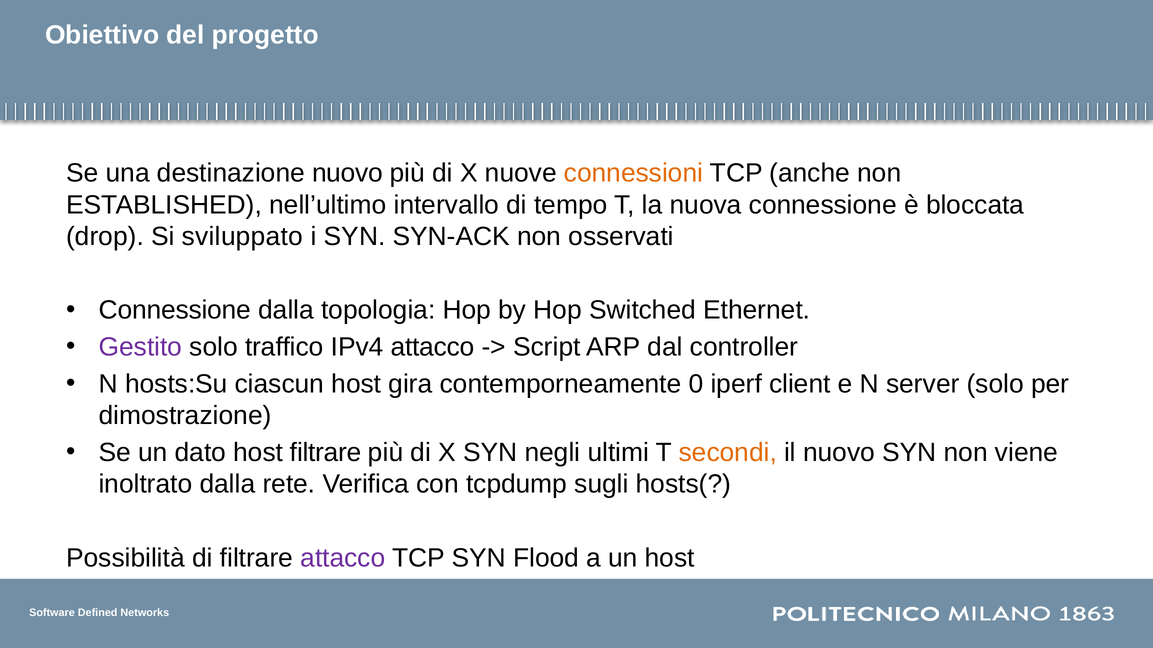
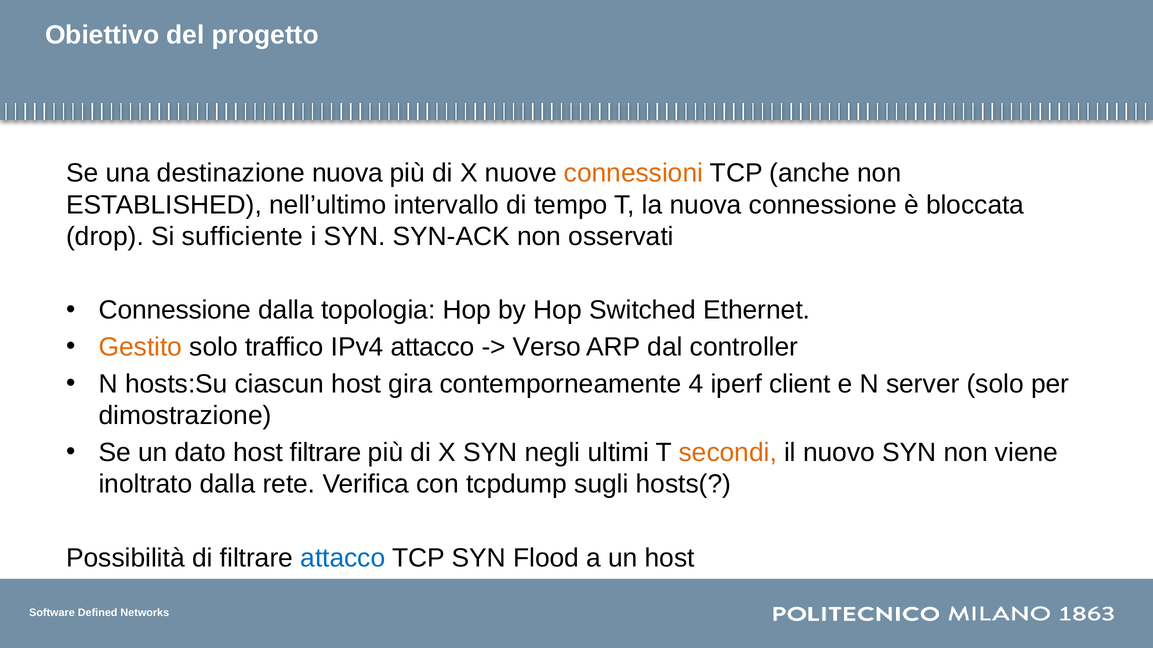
destinazione nuovo: nuovo -> nuova
sviluppato: sviluppato -> sufficiente
Gestito colour: purple -> orange
Script: Script -> Verso
0: 0 -> 4
attacco at (343, 559) colour: purple -> blue
